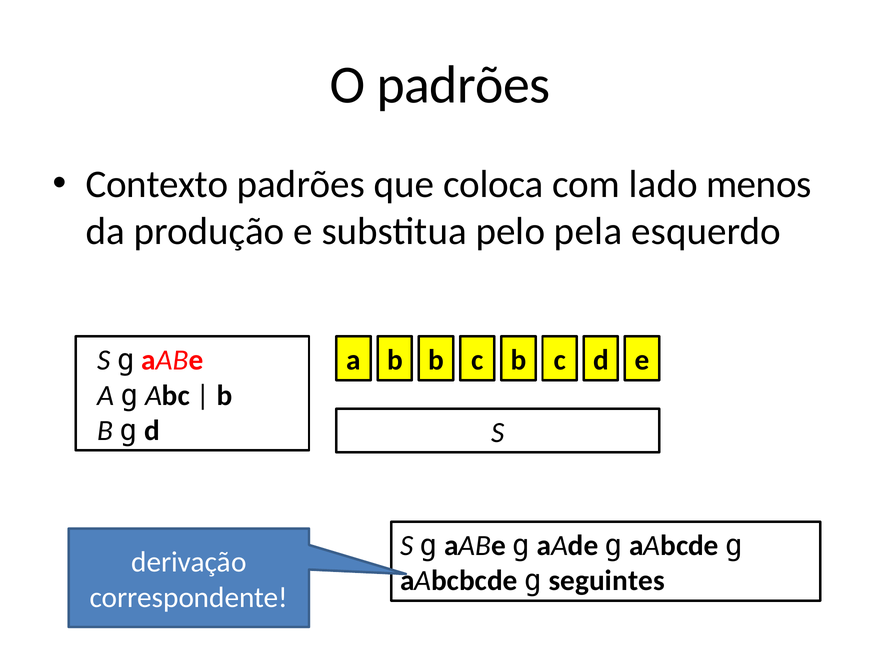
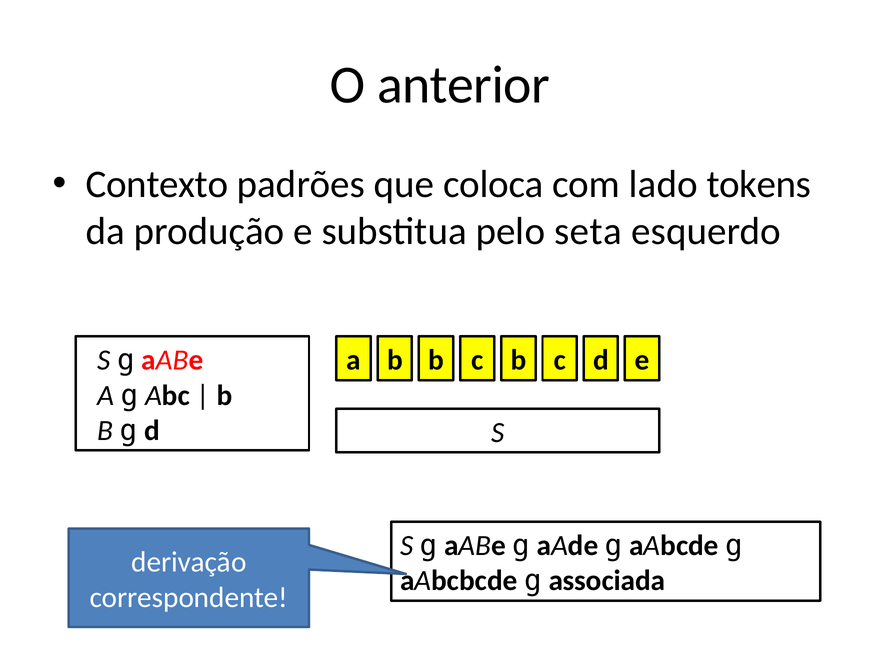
O padrões: padrões -> anterior
menos: menos -> tokens
pela: pela -> seta
seguintes: seguintes -> associada
